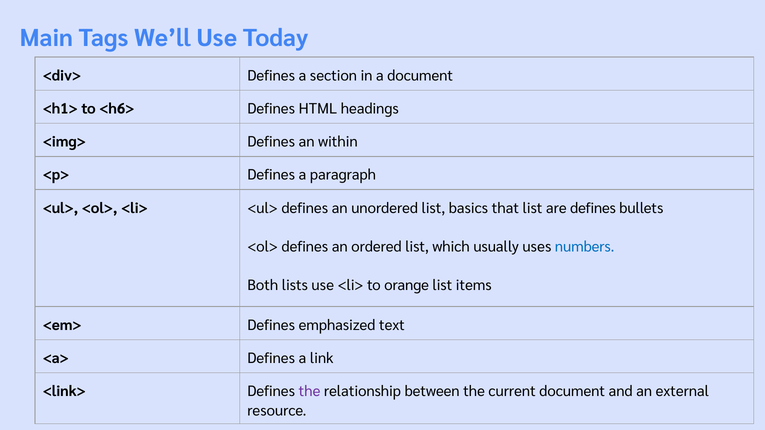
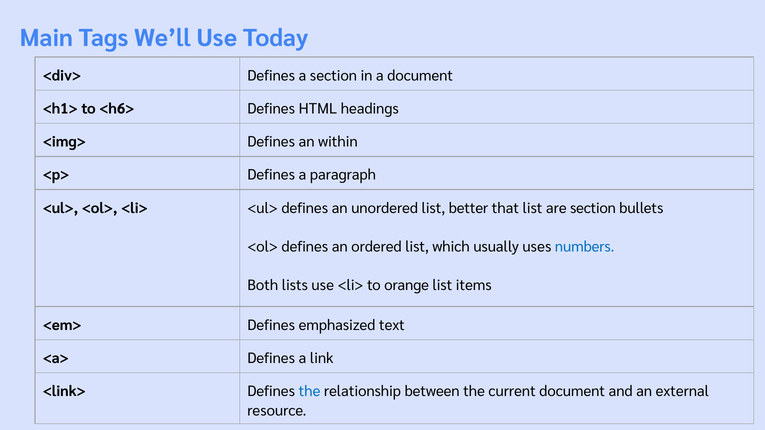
basics: basics -> better
are defines: defines -> section
the at (310, 392) colour: purple -> blue
